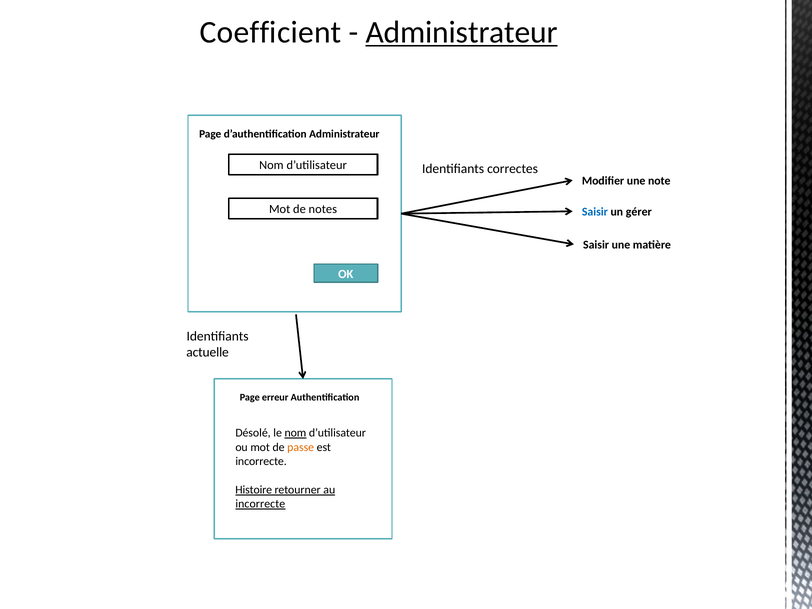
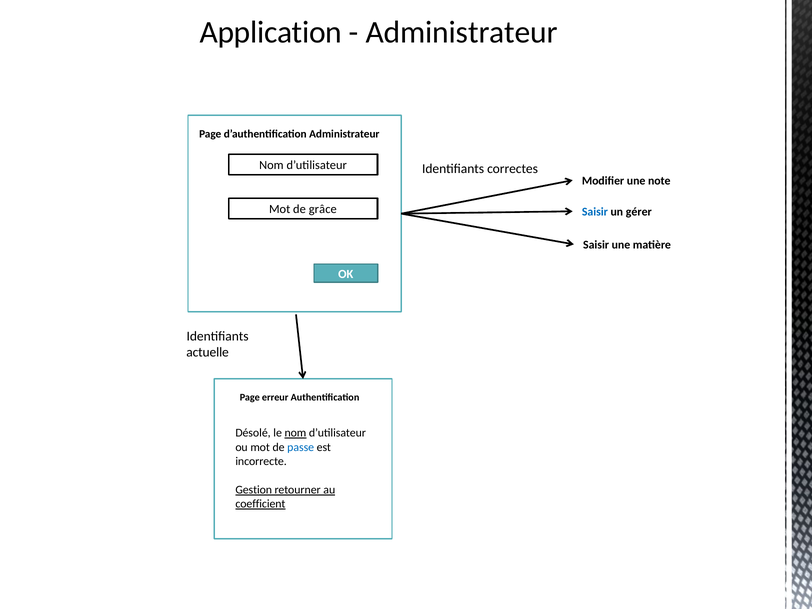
Coefficient: Coefficient -> Application
Administrateur at (462, 32) underline: present -> none
notes: notes -> grâce
passe colour: orange -> blue
Histoire: Histoire -> Gestion
incorrecte at (260, 504): incorrecte -> coefficient
